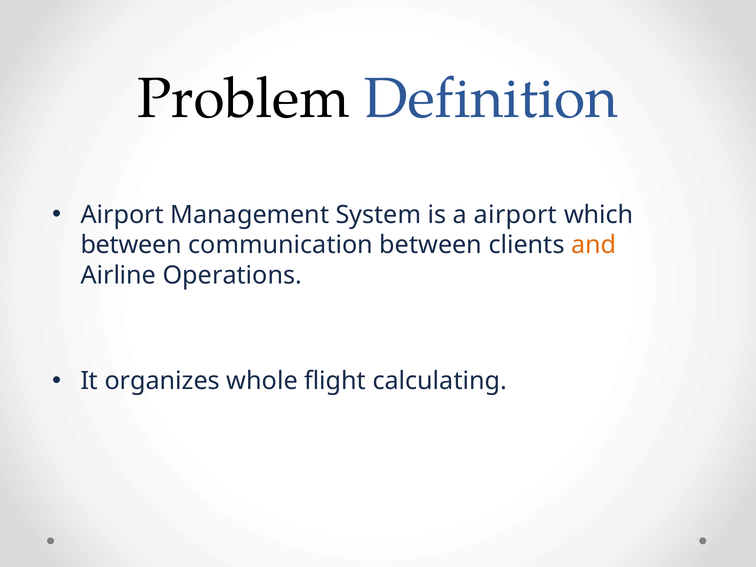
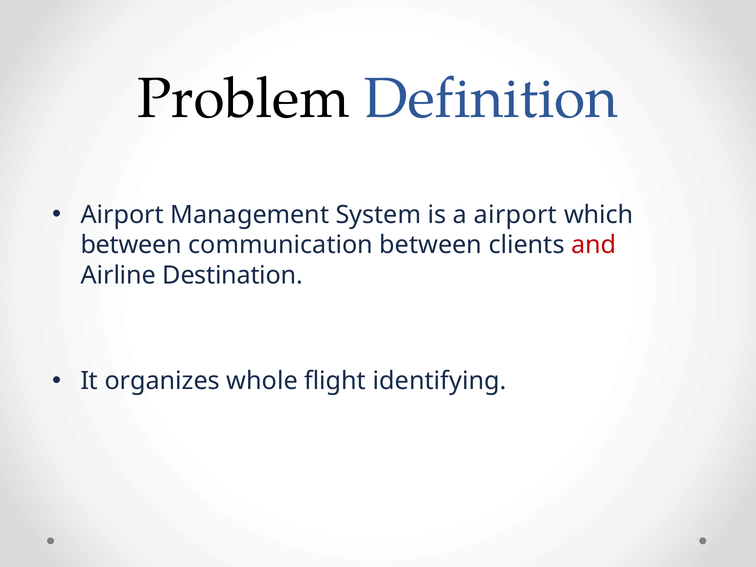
and colour: orange -> red
Operations: Operations -> Destination
calculating: calculating -> identifying
